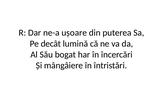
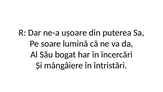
decât: decât -> soare
